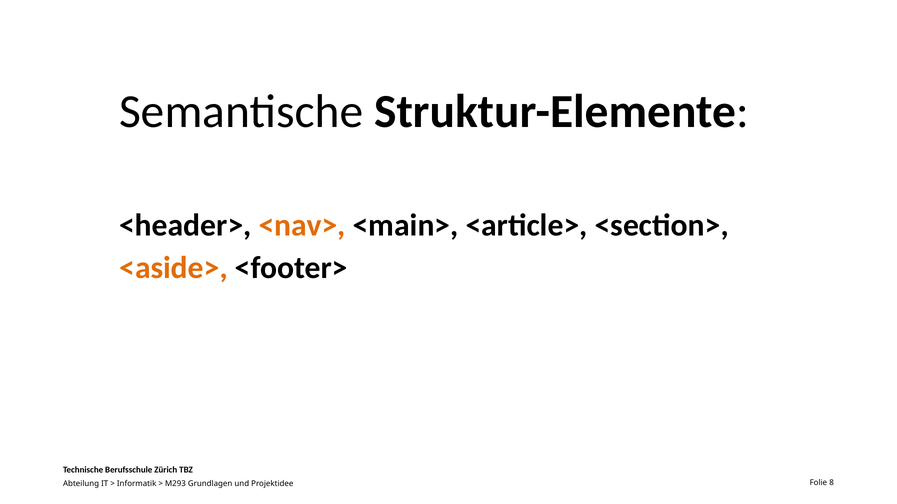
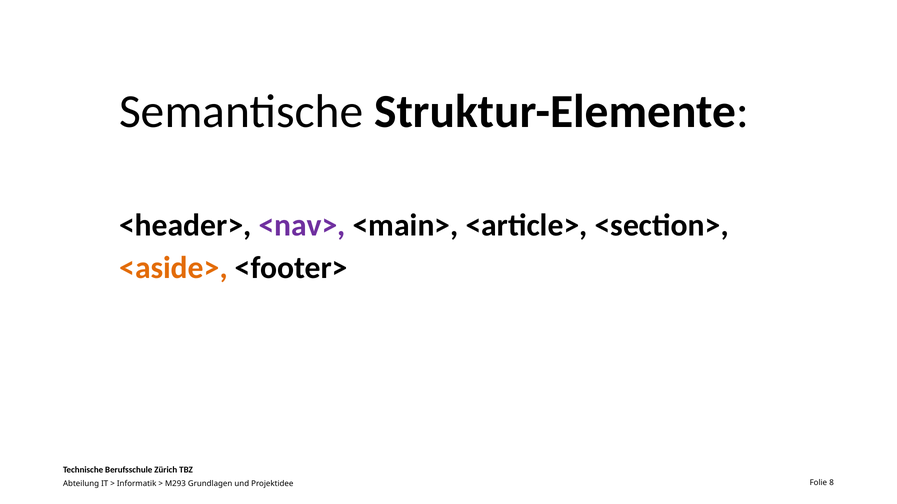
<nav> colour: orange -> purple
